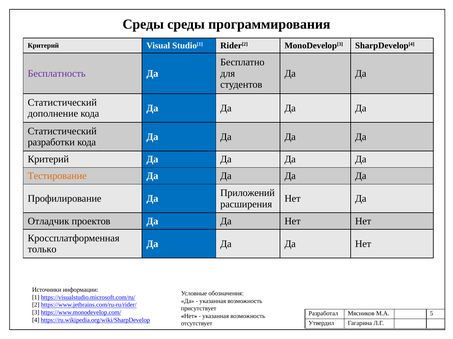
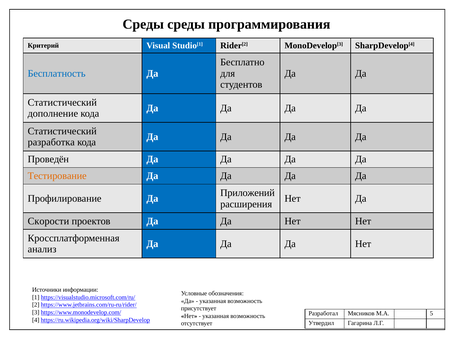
Бесплатность colour: purple -> blue
разработки: разработки -> разработка
Критерий at (48, 160): Критерий -> Проведён
Отладчик: Отладчик -> Скорости
только: только -> анализ
